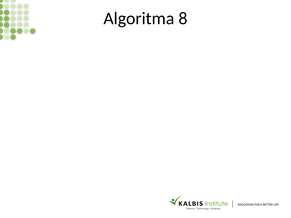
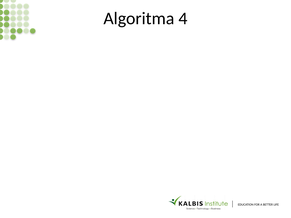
8: 8 -> 4
